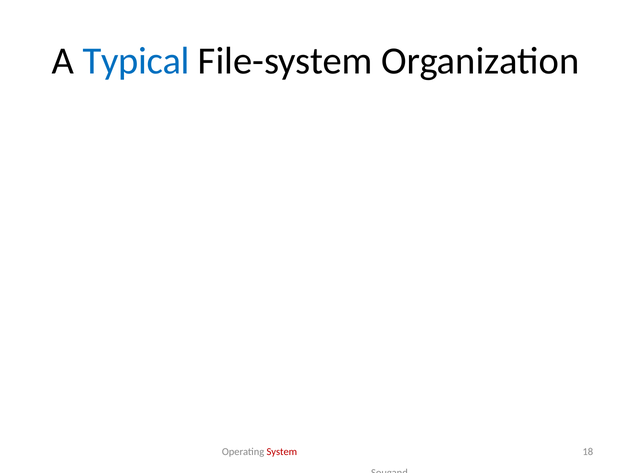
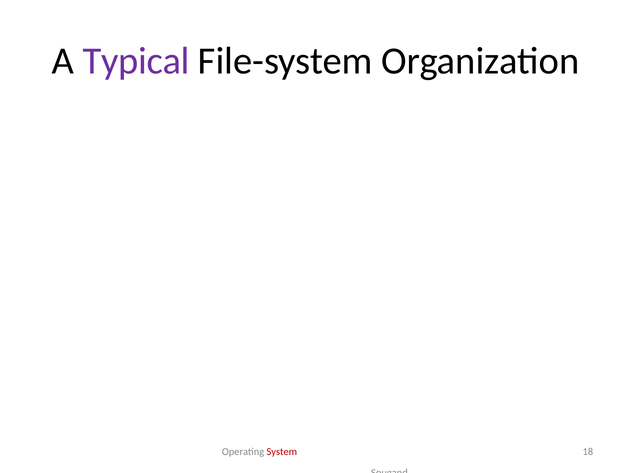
Typical colour: blue -> purple
